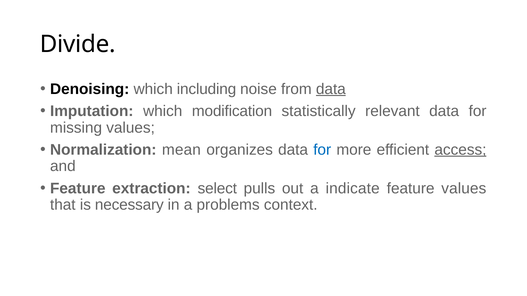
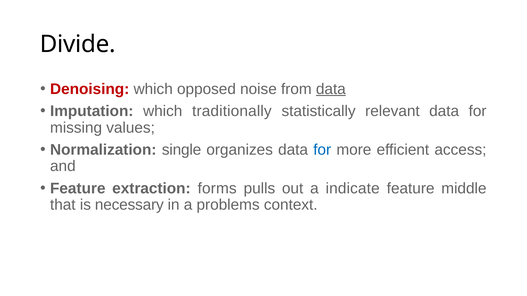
Denoising colour: black -> red
including: including -> opposed
modification: modification -> traditionally
mean: mean -> single
access underline: present -> none
select: select -> forms
feature values: values -> middle
